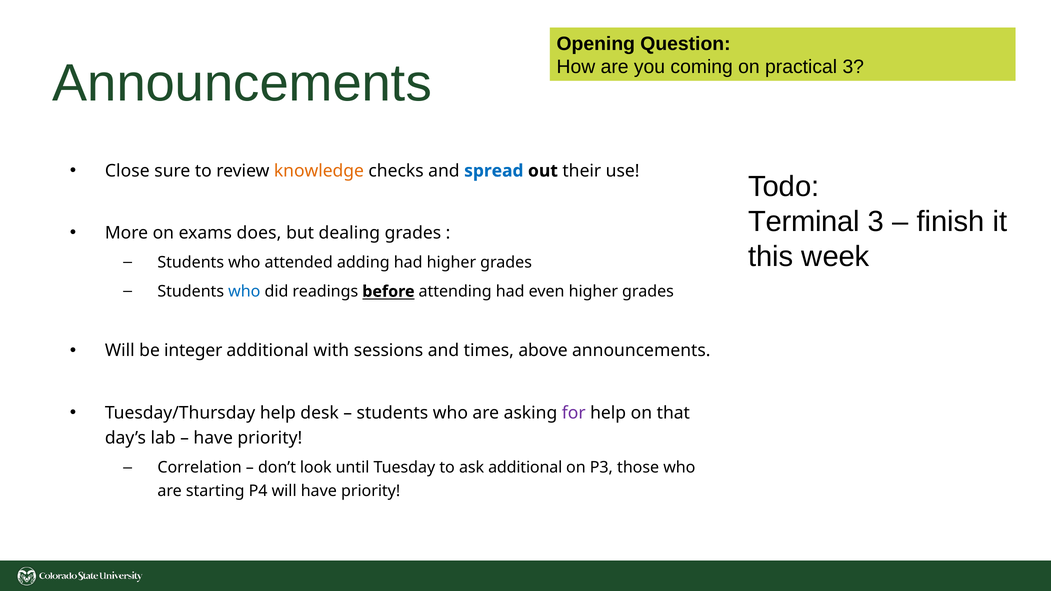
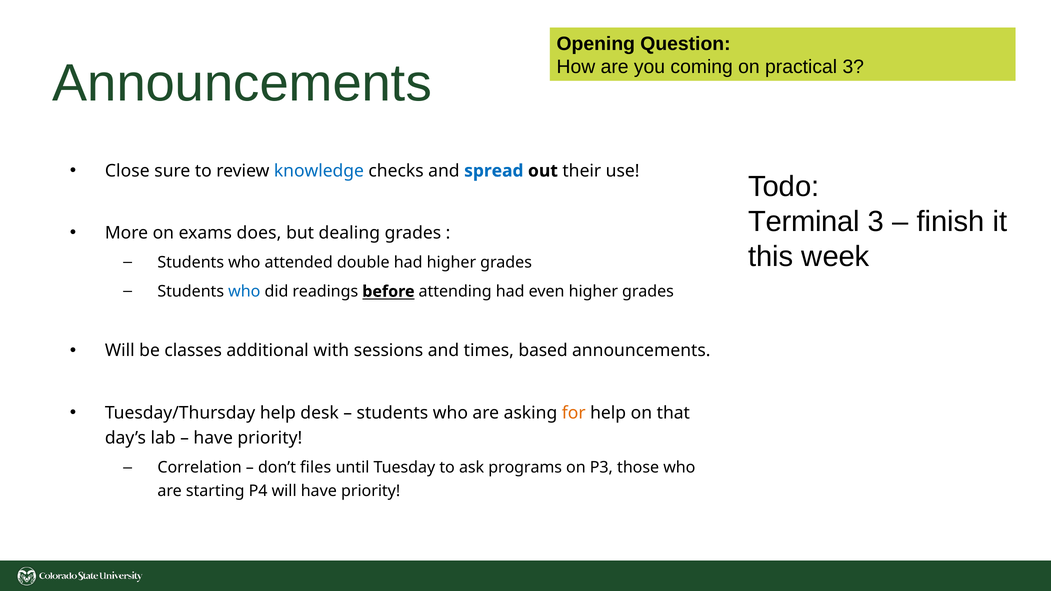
knowledge colour: orange -> blue
adding: adding -> double
integer: integer -> classes
above: above -> based
for colour: purple -> orange
look: look -> files
ask additional: additional -> programs
